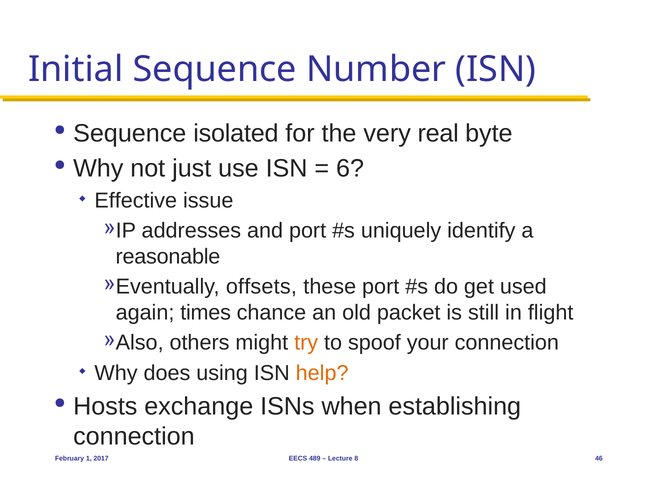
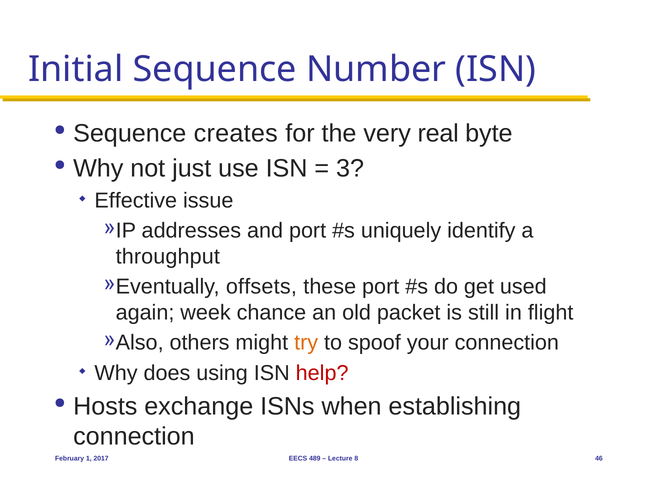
isolated: isolated -> creates
6: 6 -> 3
reasonable: reasonable -> throughput
times: times -> week
help colour: orange -> red
